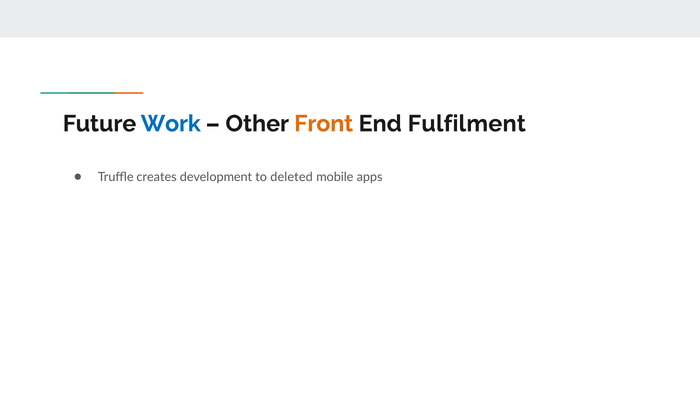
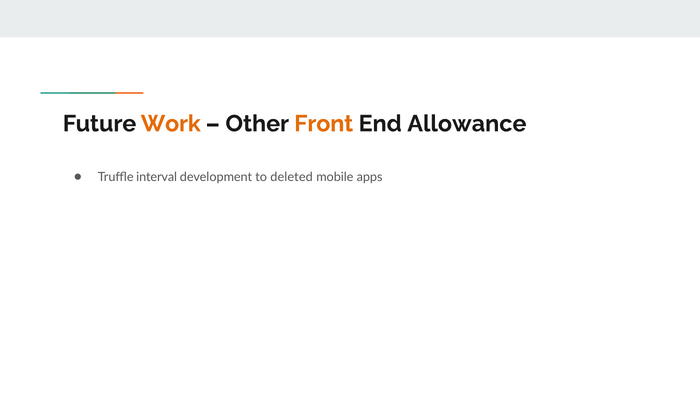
Work colour: blue -> orange
Fulfilment: Fulfilment -> Allowance
creates: creates -> interval
